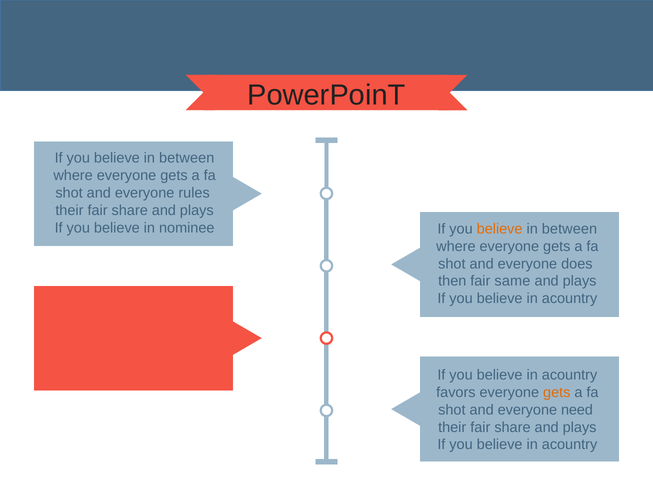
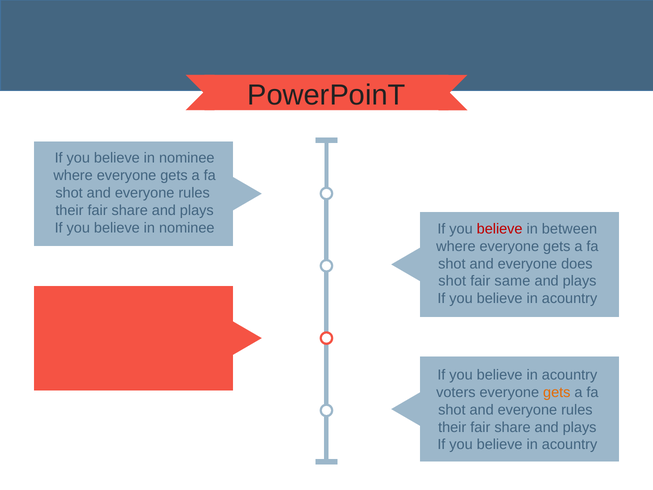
between at (187, 158): between -> nominee
believe at (500, 229) colour: orange -> red
then at (452, 281): then -> shot
favors: favors -> voters
need at (577, 410): need -> rules
